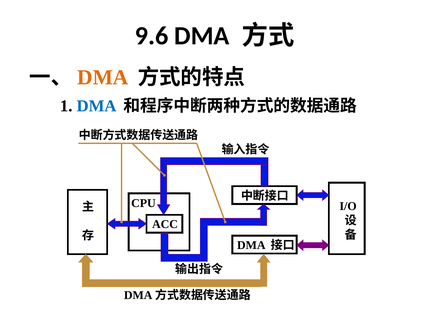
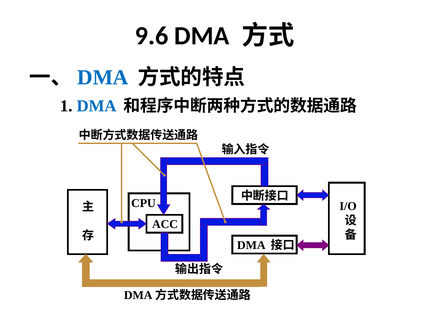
DMA at (103, 77) colour: orange -> blue
